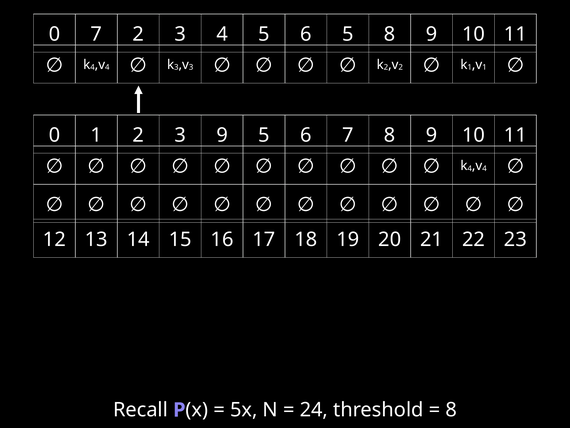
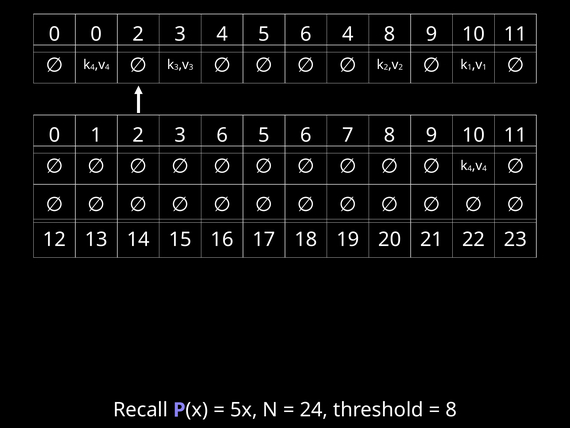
0 7: 7 -> 0
6 5: 5 -> 4
3 9: 9 -> 6
